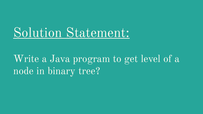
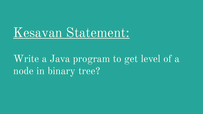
Solution: Solution -> Kesavan
